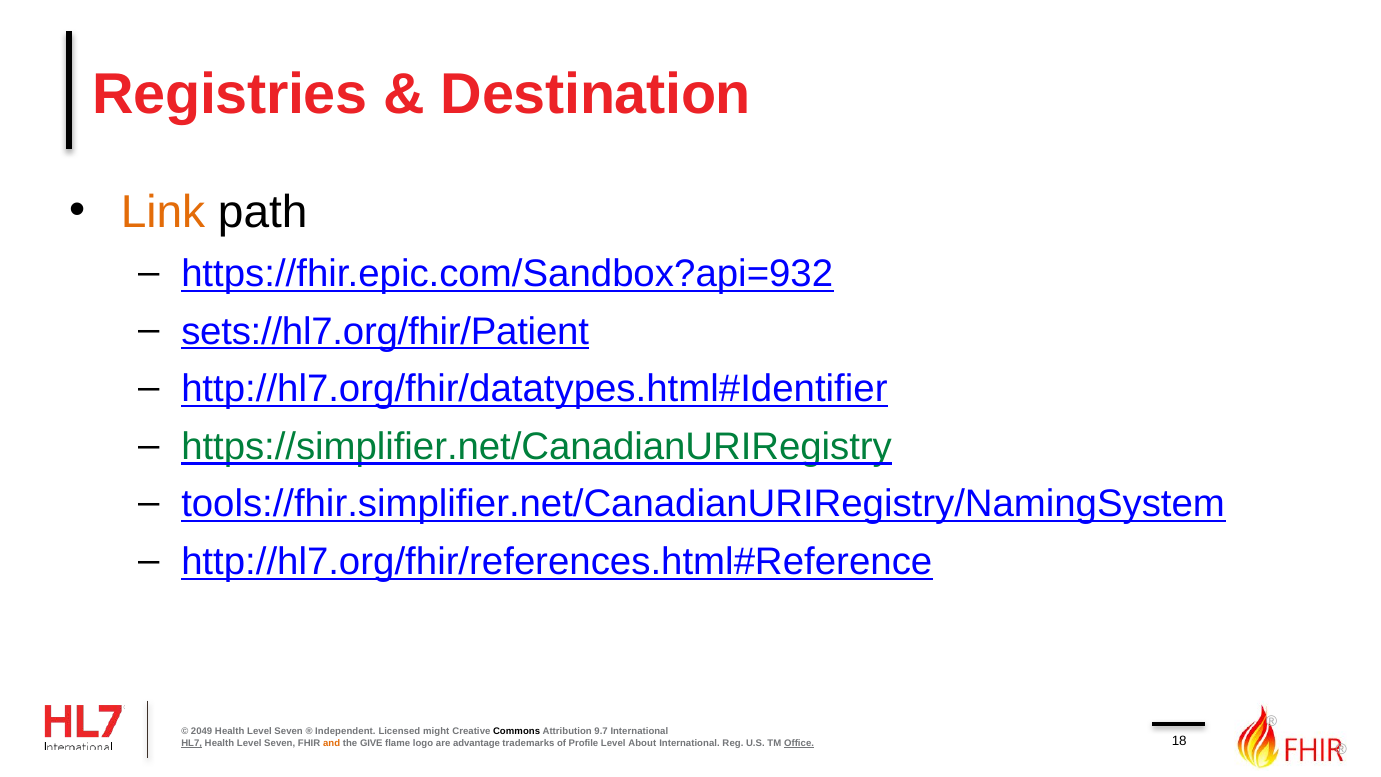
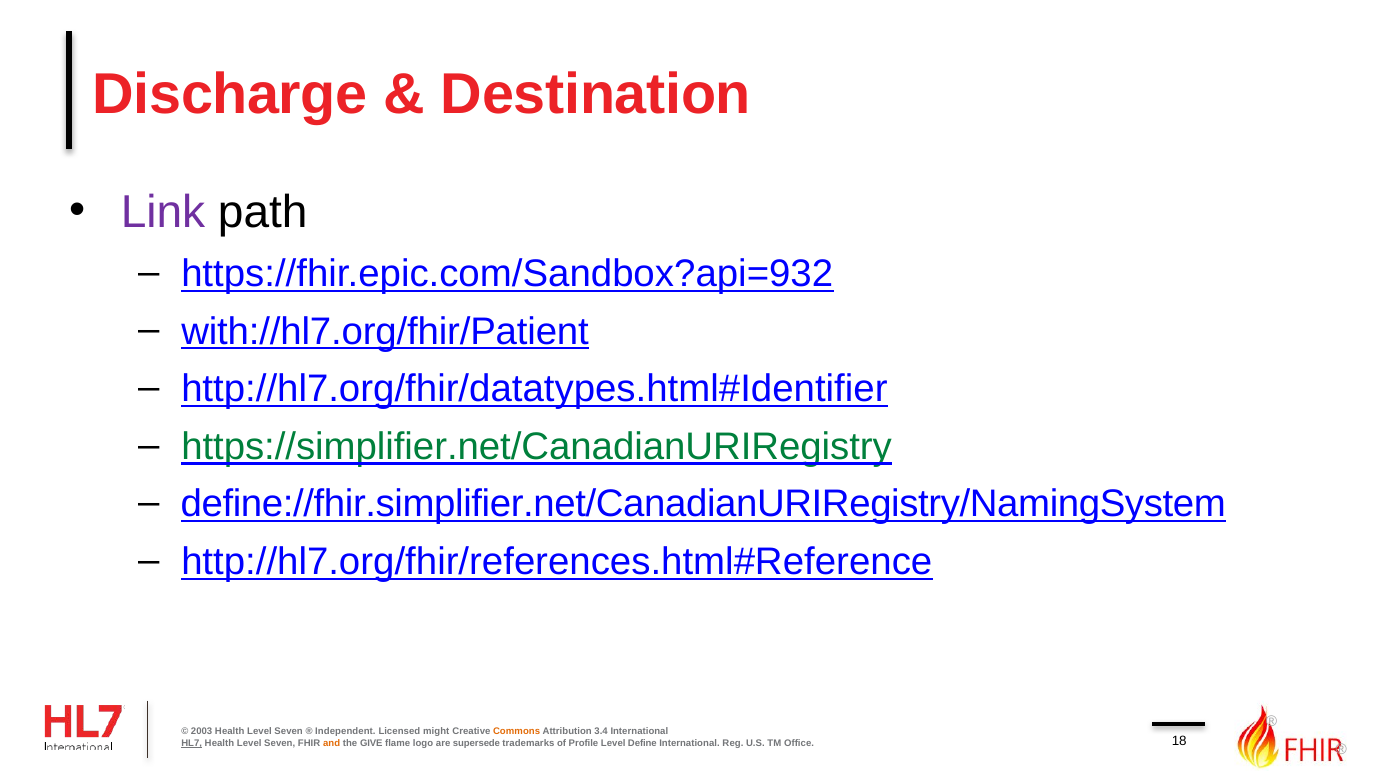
Registries: Registries -> Discharge
Link colour: orange -> purple
sets://hl7.org/fhir/Patient: sets://hl7.org/fhir/Patient -> with://hl7.org/fhir/Patient
tools://fhir.simplifier.net/CanadianURIRegistry/NamingSystem: tools://fhir.simplifier.net/CanadianURIRegistry/NamingSystem -> define://fhir.simplifier.net/CanadianURIRegistry/NamingSystem
2049: 2049 -> 2003
Commons colour: black -> orange
9.7: 9.7 -> 3.4
advantage: advantage -> supersede
About: About -> Define
Office underline: present -> none
